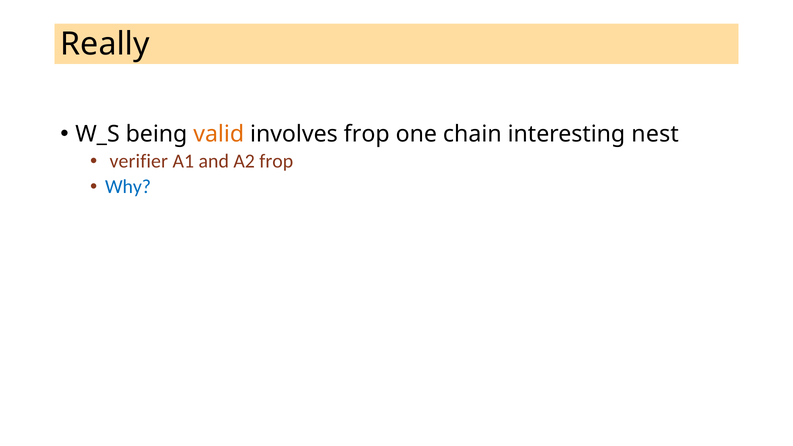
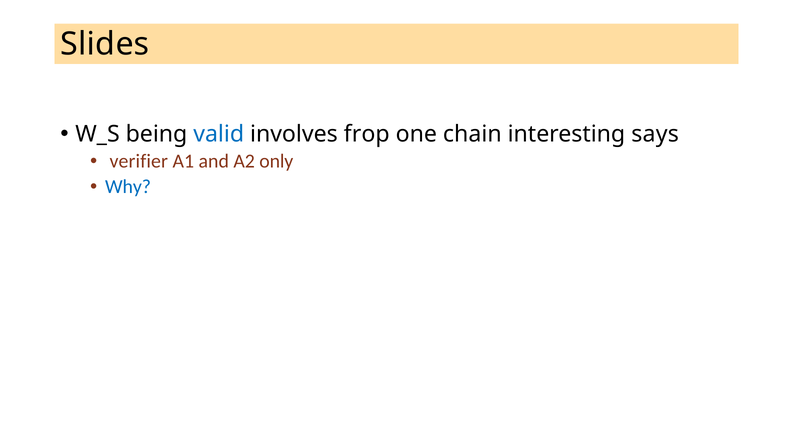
Really: Really -> Slides
valid colour: orange -> blue
nest: nest -> says
A2 frop: frop -> only
